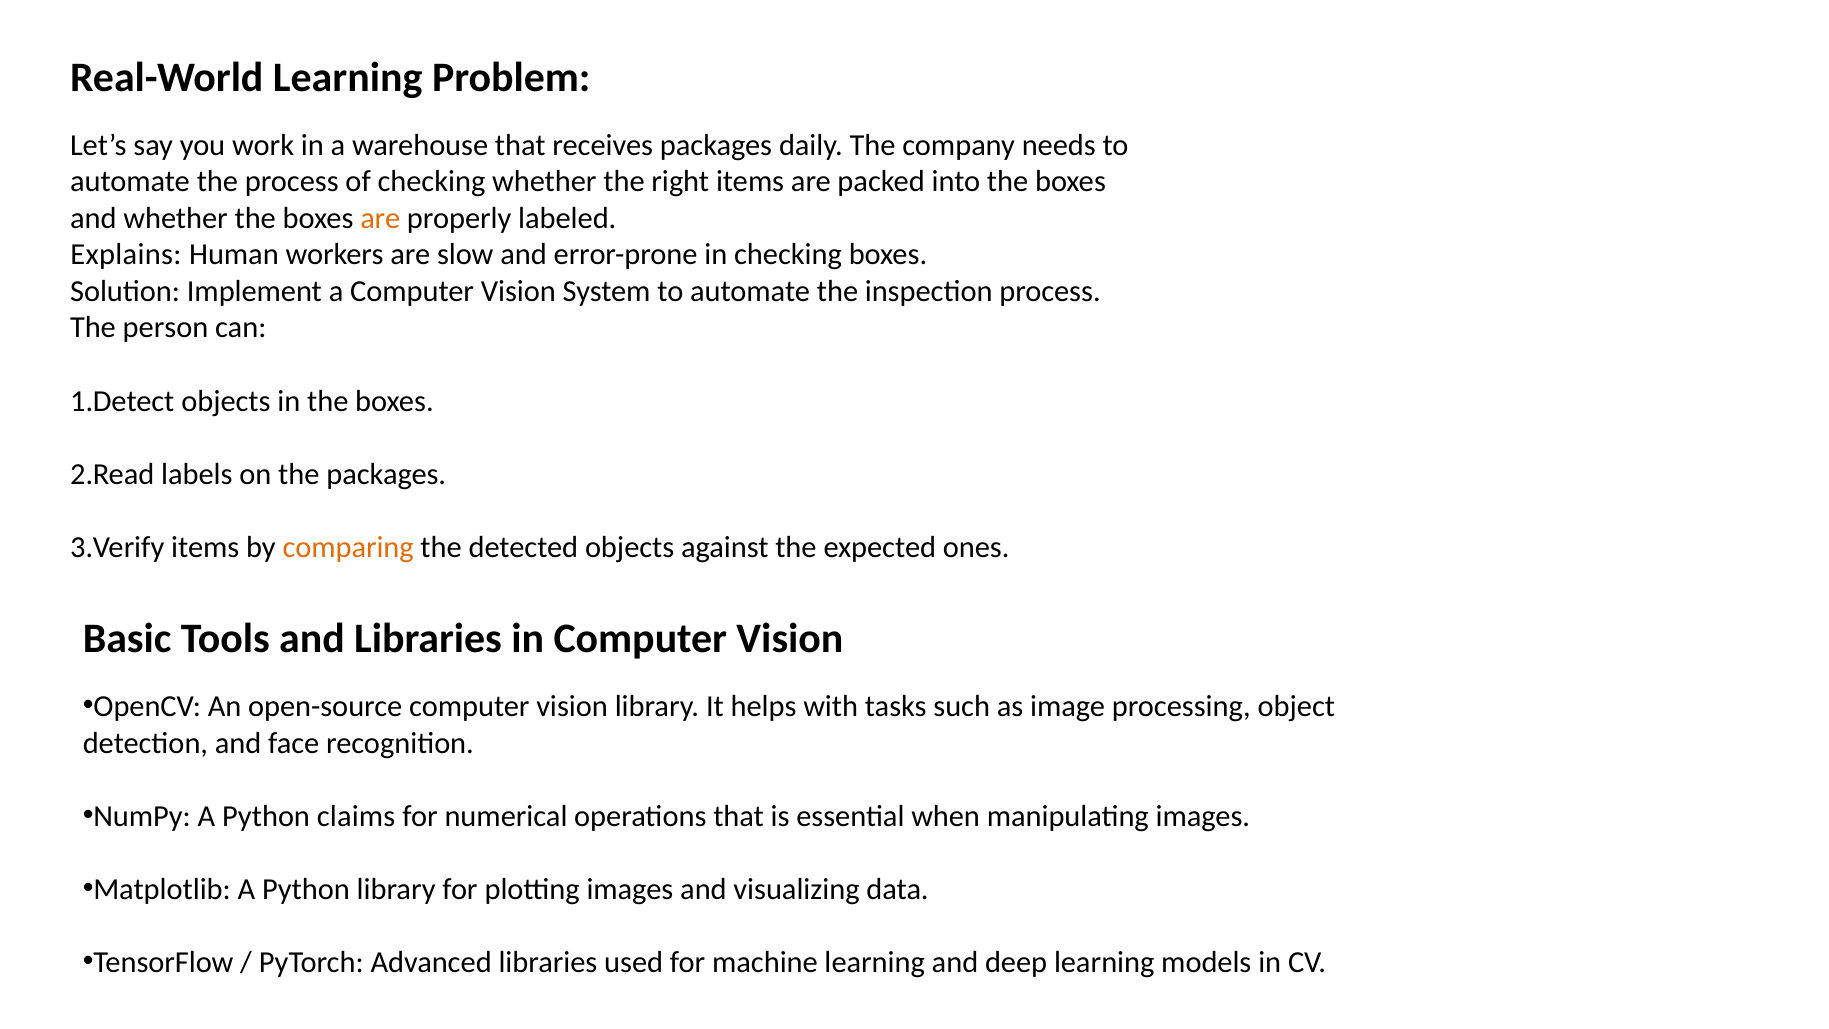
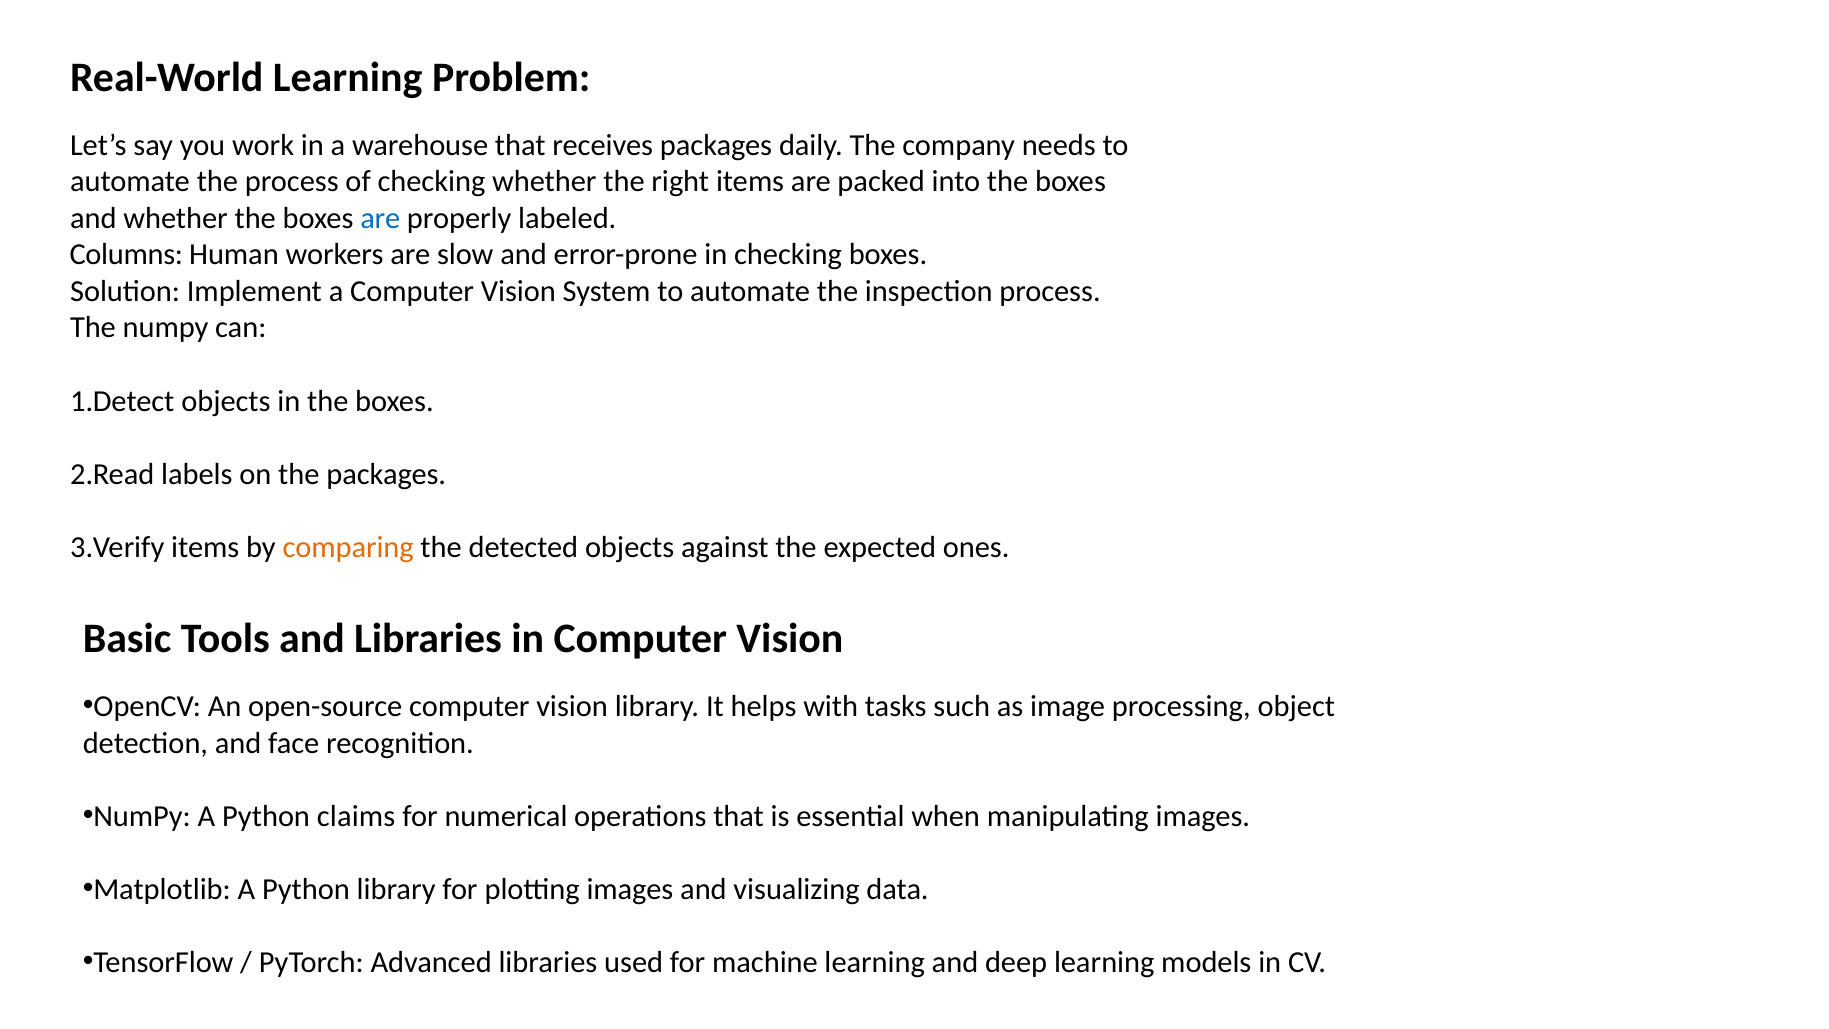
are at (380, 218) colour: orange -> blue
Explains: Explains -> Columns
The person: person -> numpy
